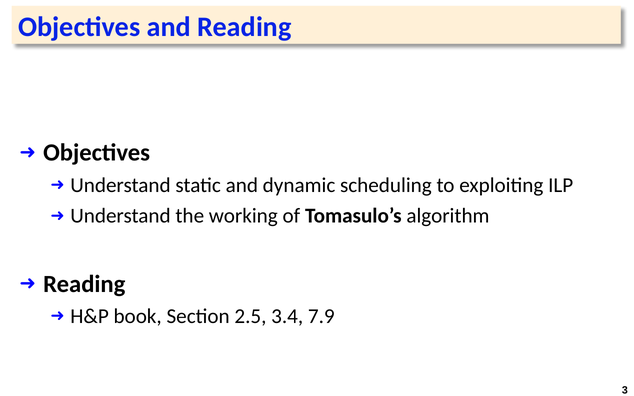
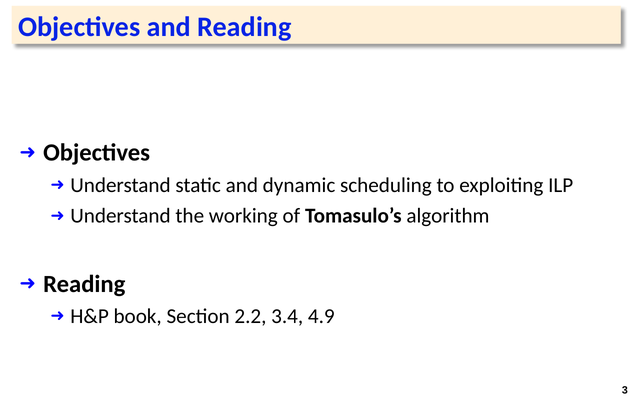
2.5: 2.5 -> 2.2
7.9: 7.9 -> 4.9
